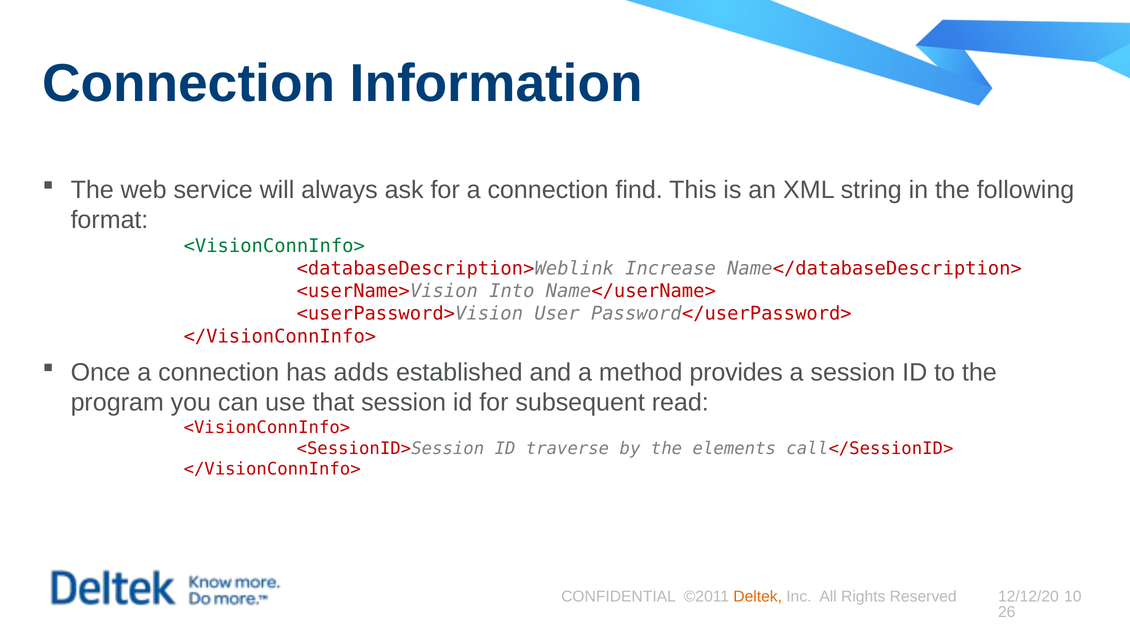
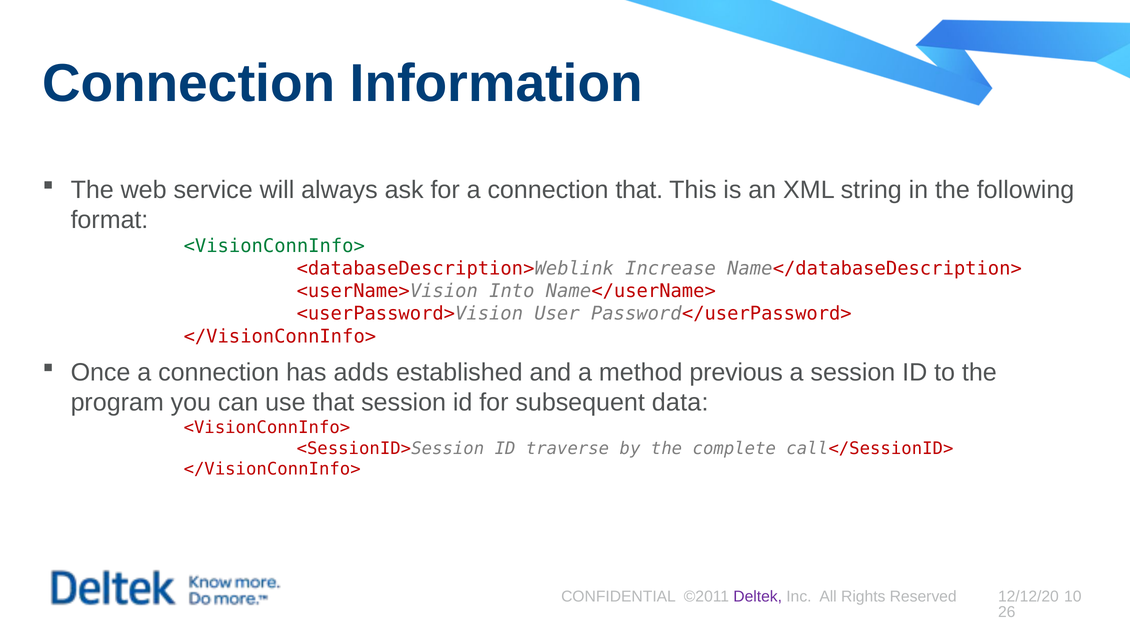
connection find: find -> that
provides: provides -> previous
read: read -> data
elements: elements -> complete
Deltek colour: orange -> purple
